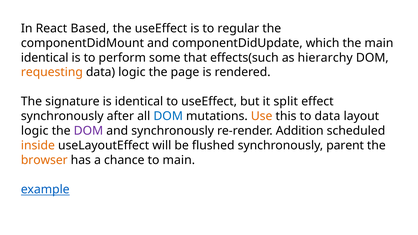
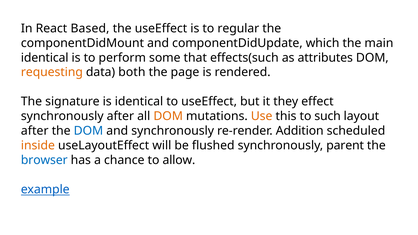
hierarchy: hierarchy -> attributes
data logic: logic -> both
split: split -> they
DOM at (168, 116) colour: blue -> orange
to data: data -> such
logic at (35, 131): logic -> after
DOM at (88, 131) colour: purple -> blue
browser colour: orange -> blue
to main: main -> allow
